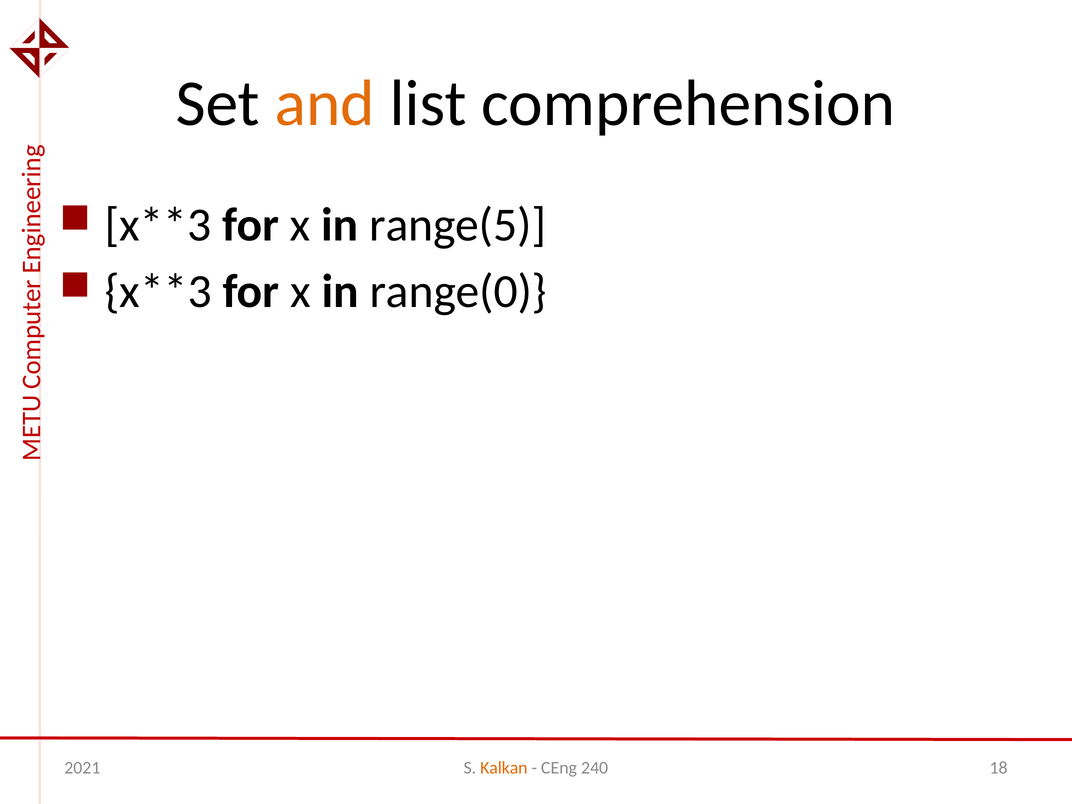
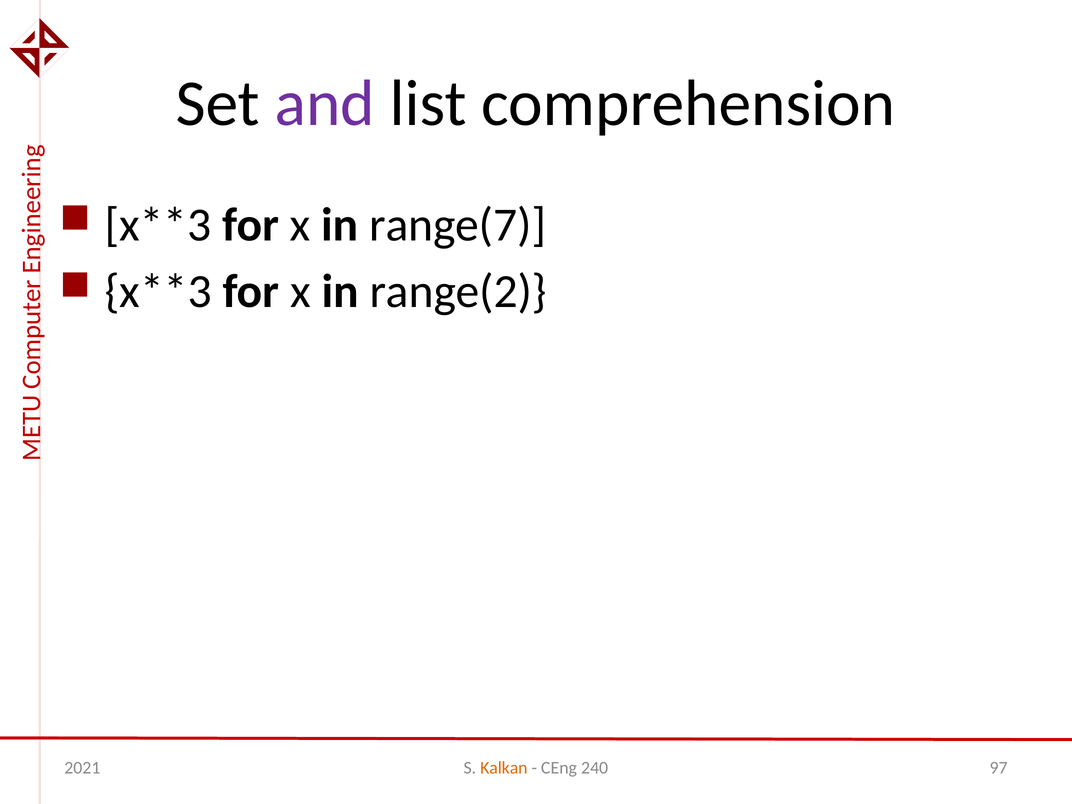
and colour: orange -> purple
range(5: range(5 -> range(7
range(0: range(0 -> range(2
18: 18 -> 97
